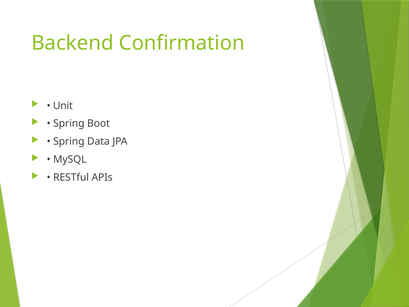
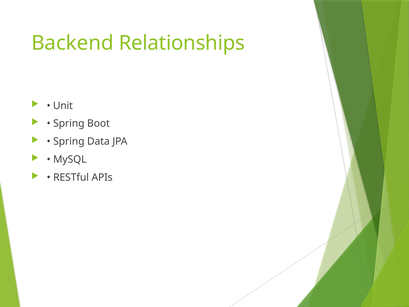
Confirmation: Confirmation -> Relationships
